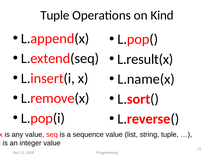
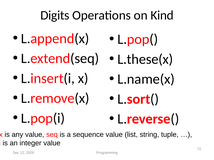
Tuple at (55, 15): Tuple -> Digits
L.result(x: L.result(x -> L.these(x
